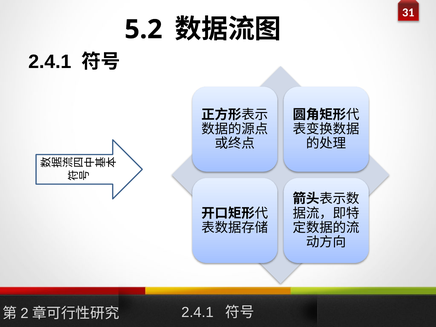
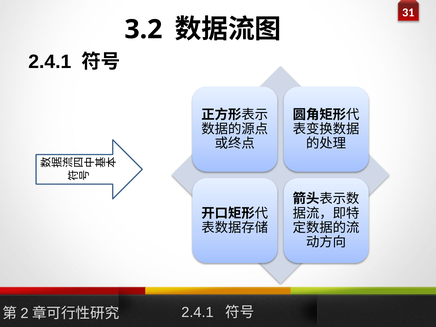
5.2: 5.2 -> 3.2
